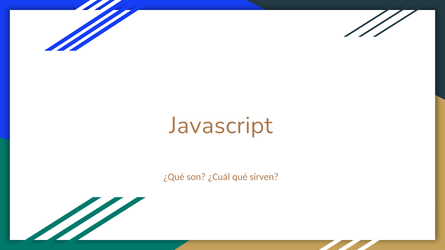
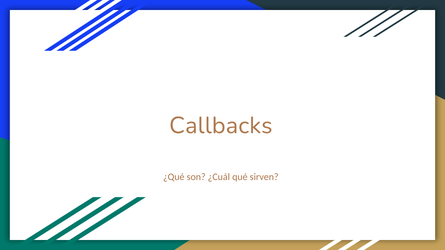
Javascript: Javascript -> Callbacks
